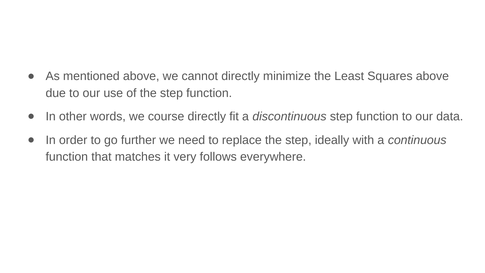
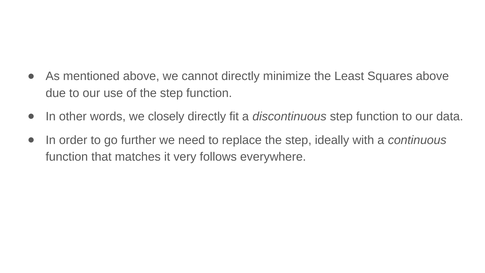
course: course -> closely
